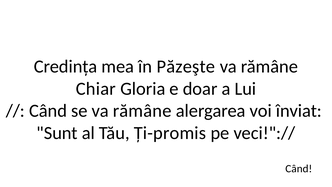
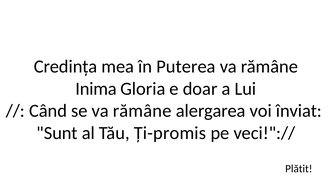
Păzeşte: Păzeşte -> Puterea
Chiar: Chiar -> Inima
Când at (299, 168): Când -> Plătit
